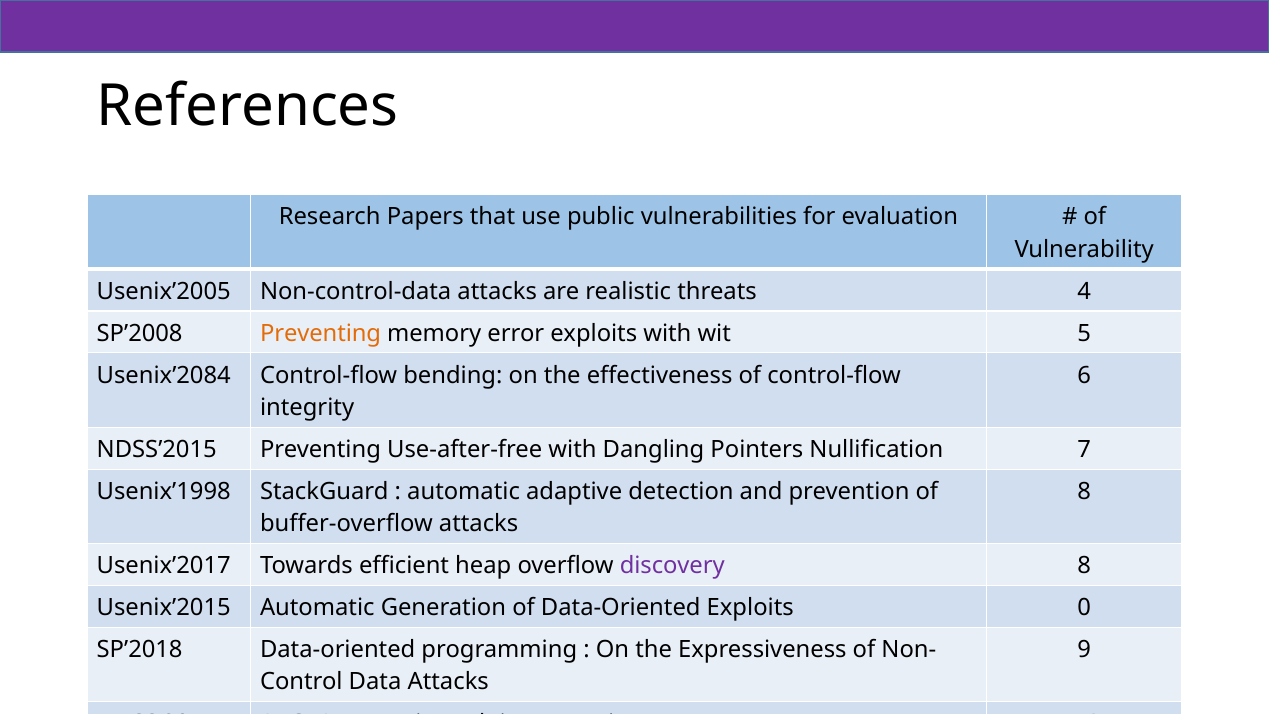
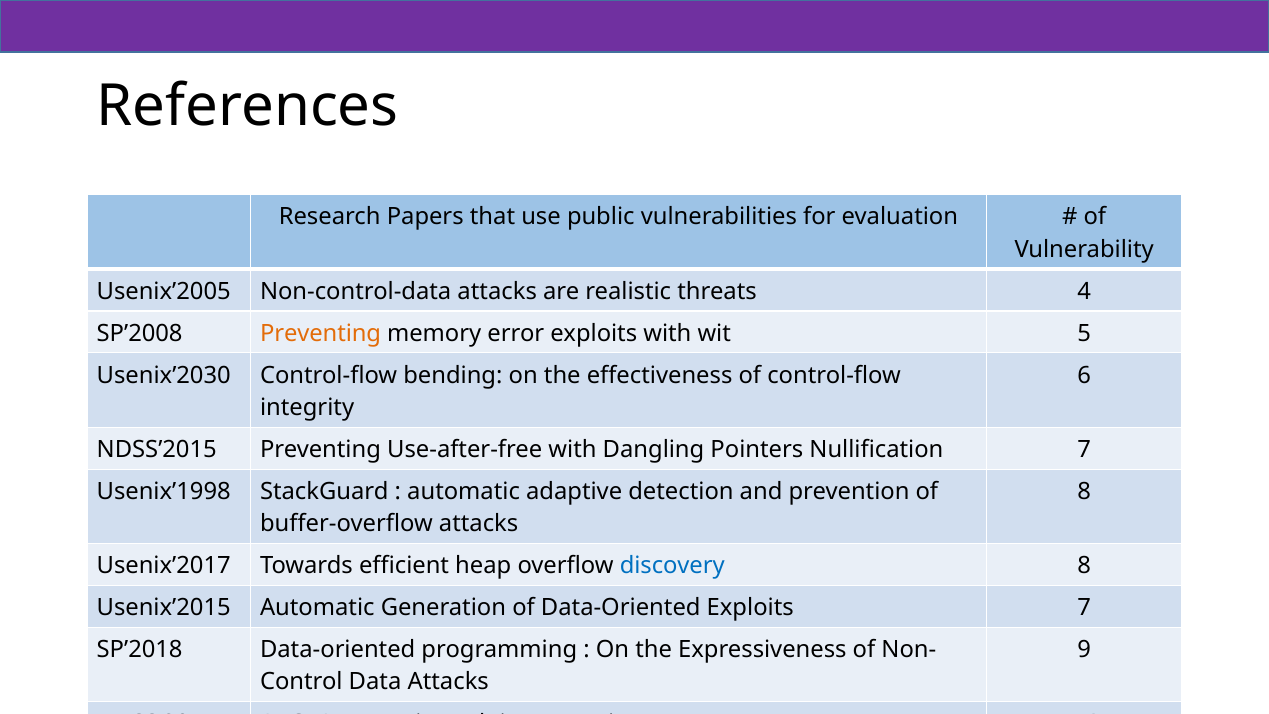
Usenix’2084: Usenix’2084 -> Usenix’2030
discovery colour: purple -> blue
Exploits 0: 0 -> 7
